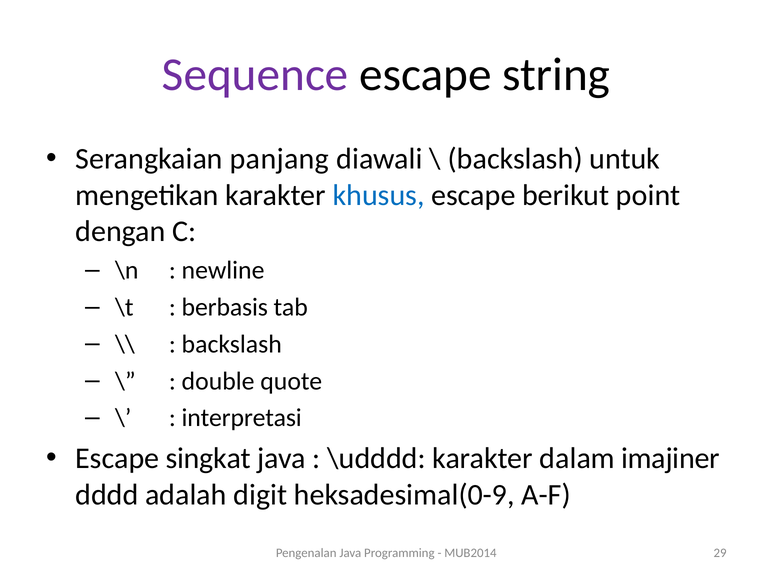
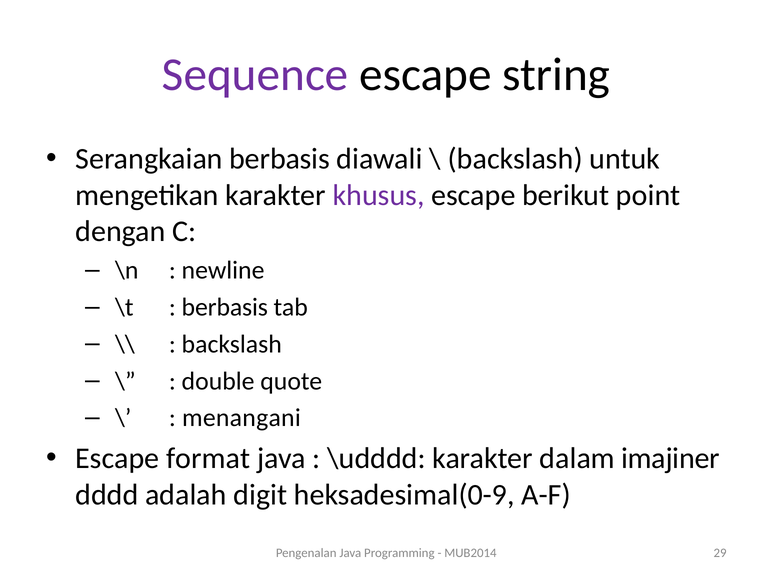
Serangkaian panjang: panjang -> berbasis
khusus colour: blue -> purple
interpretasi: interpretasi -> menangani
singkat: singkat -> format
